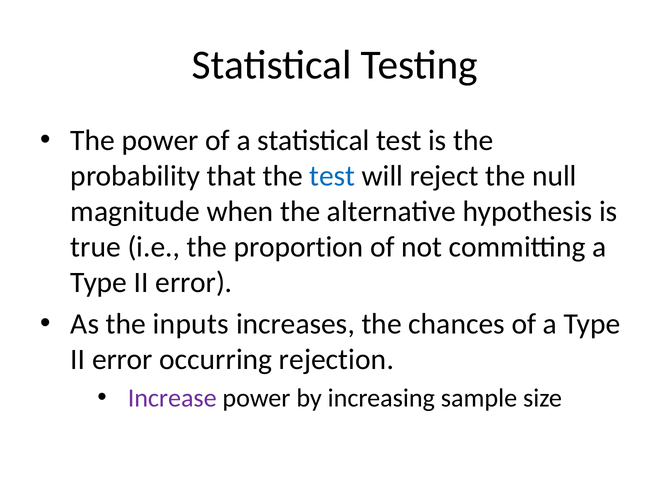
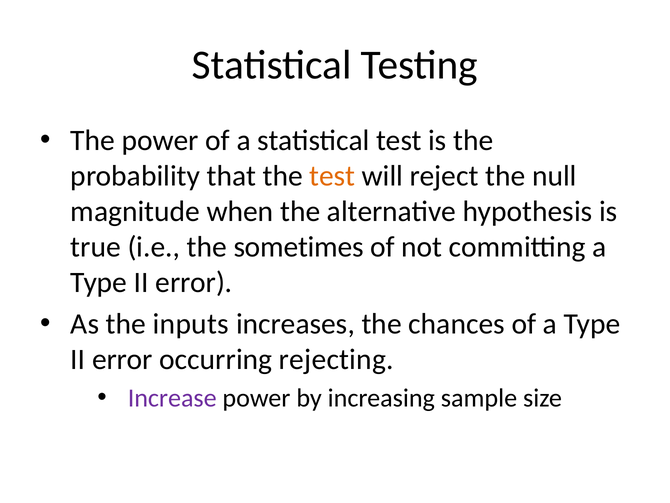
test at (332, 176) colour: blue -> orange
proportion: proportion -> sometimes
rejection: rejection -> rejecting
